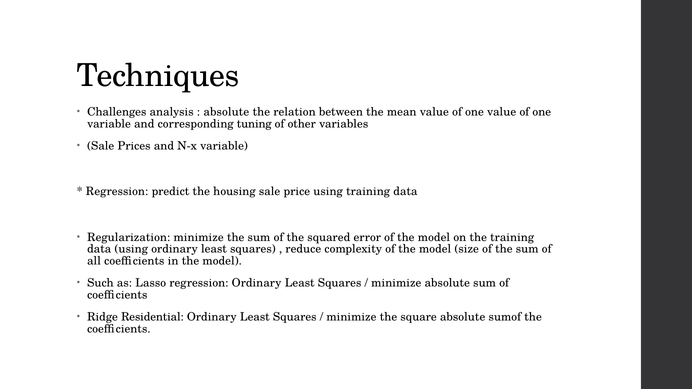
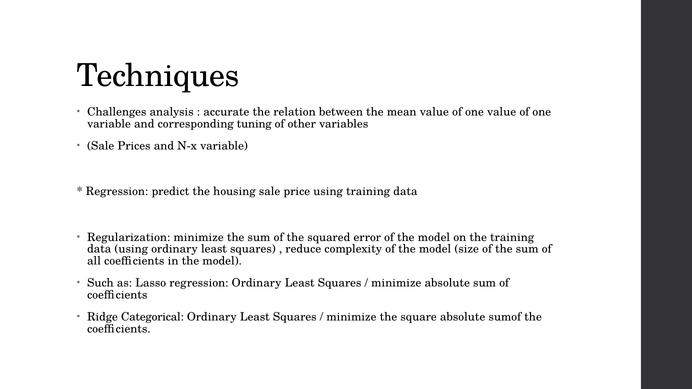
absolute at (226, 112): absolute -> accurate
Residential: Residential -> Categorical
